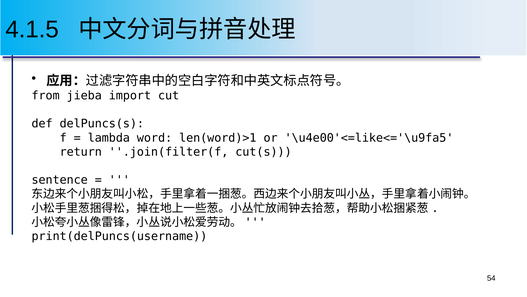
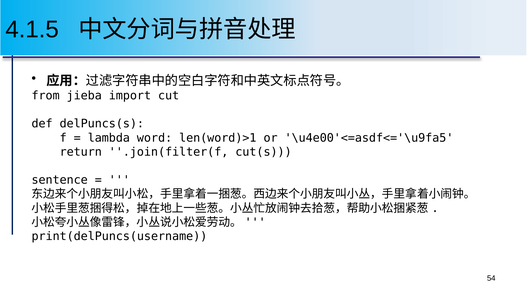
\u4e00'<=like<='\u9fa5: \u4e00'<=like<='\u9fa5 -> \u4e00'<=asdf<='\u9fa5
